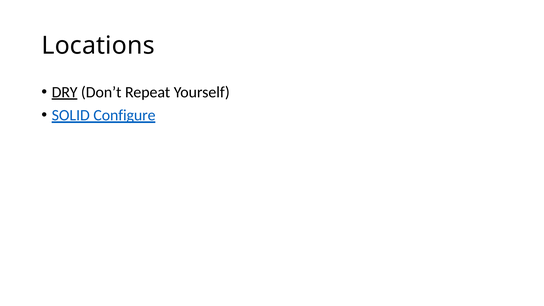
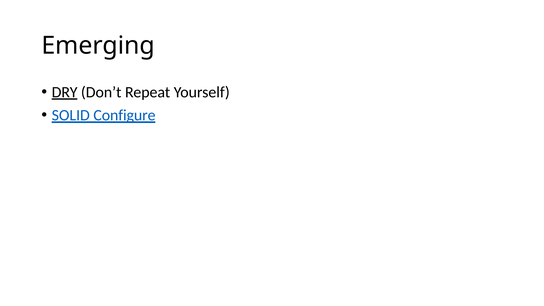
Locations: Locations -> Emerging
